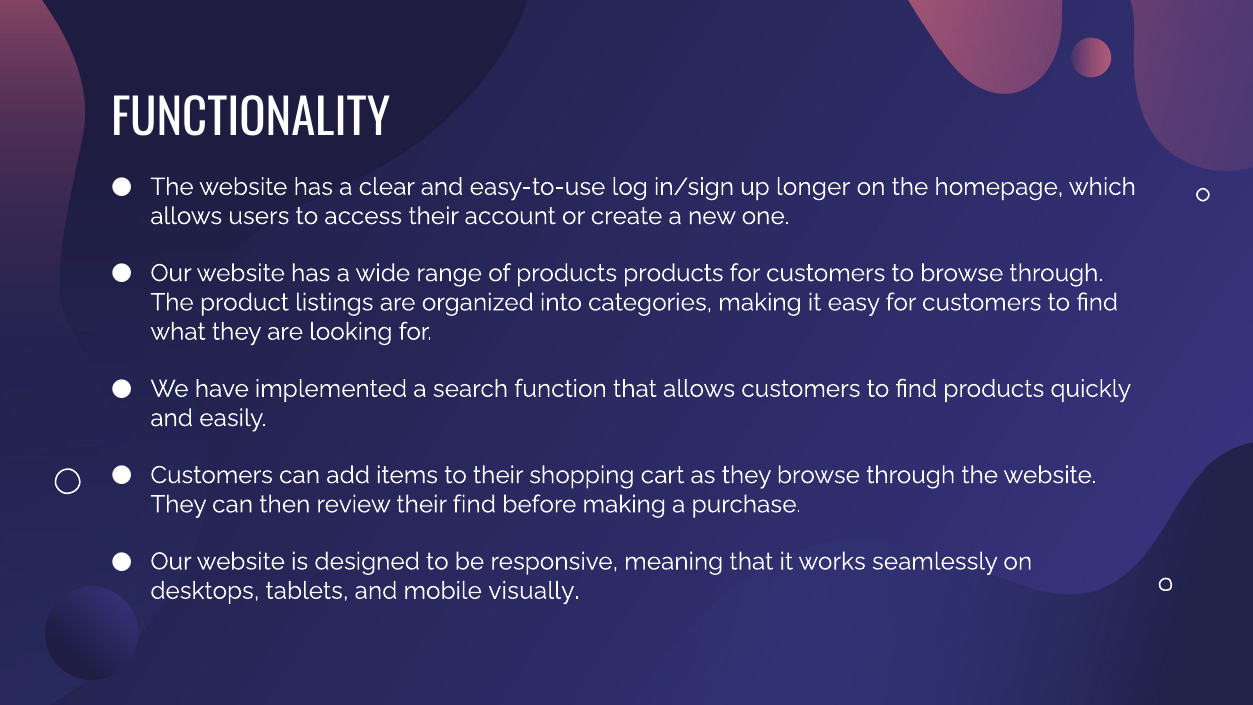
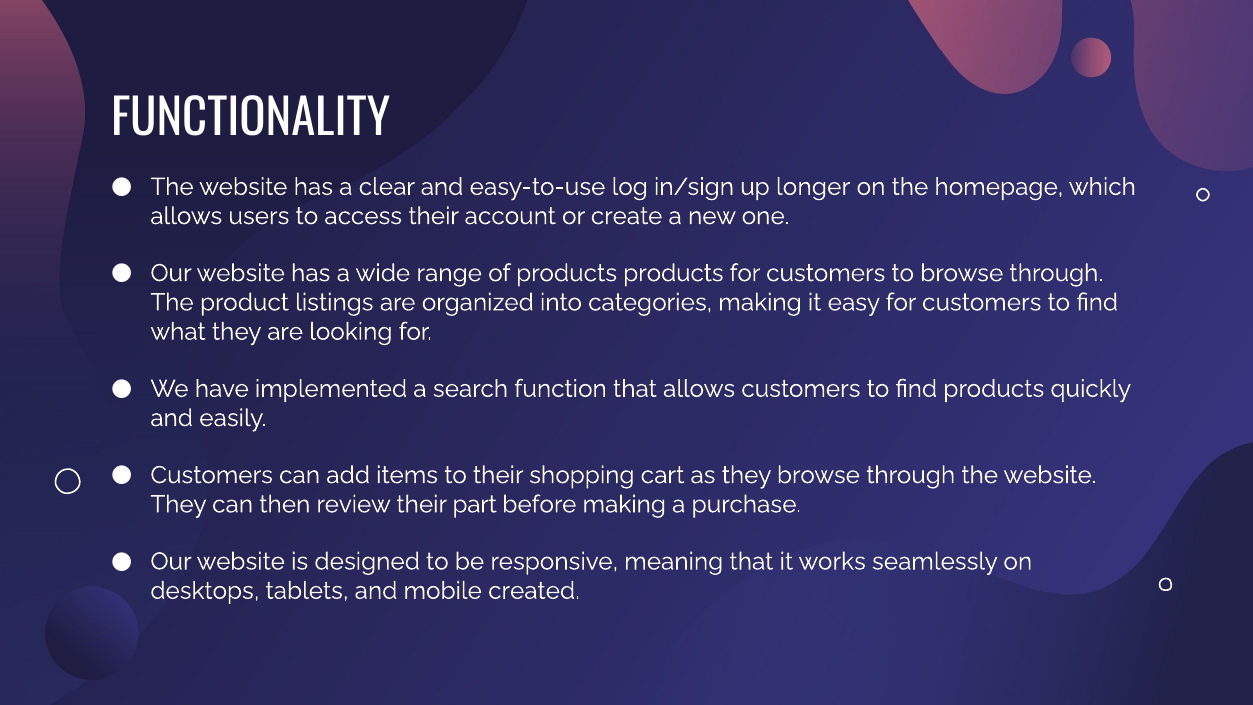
their find: find -> part
visually: visually -> created
